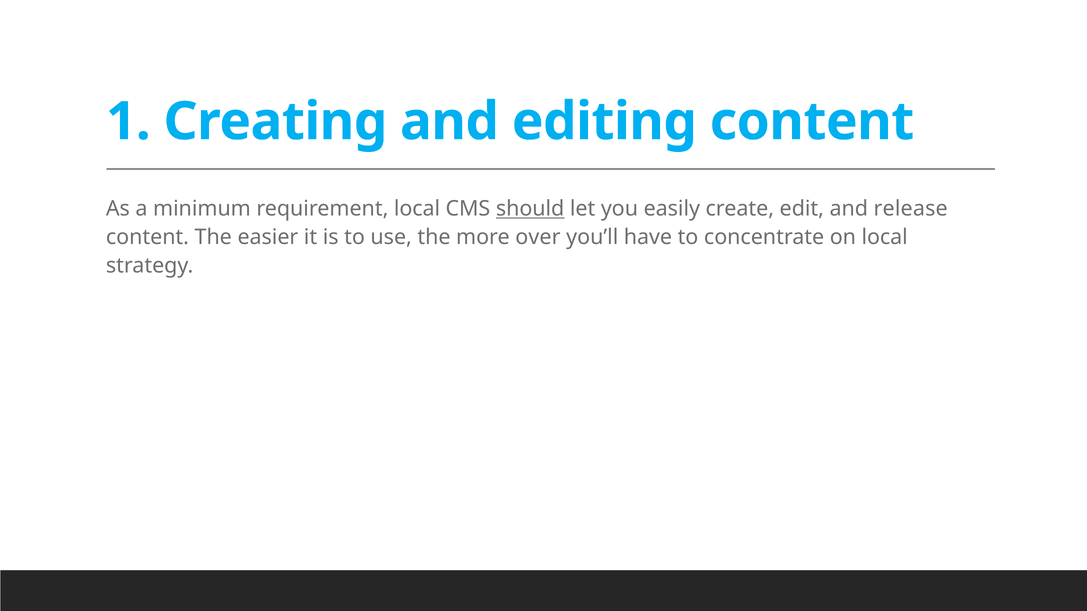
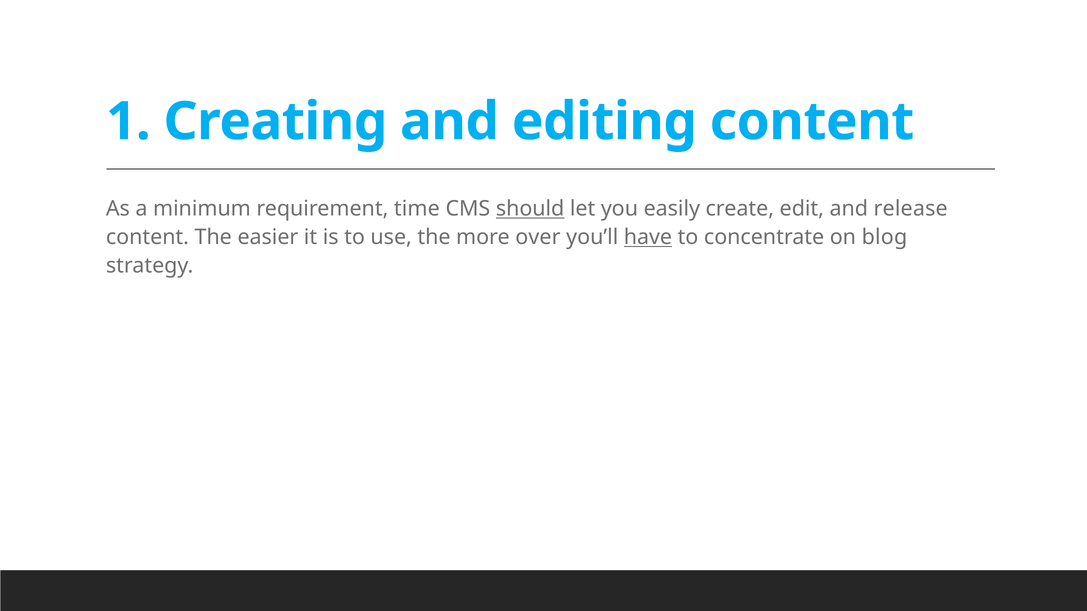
requirement local: local -> time
have underline: none -> present
on local: local -> blog
